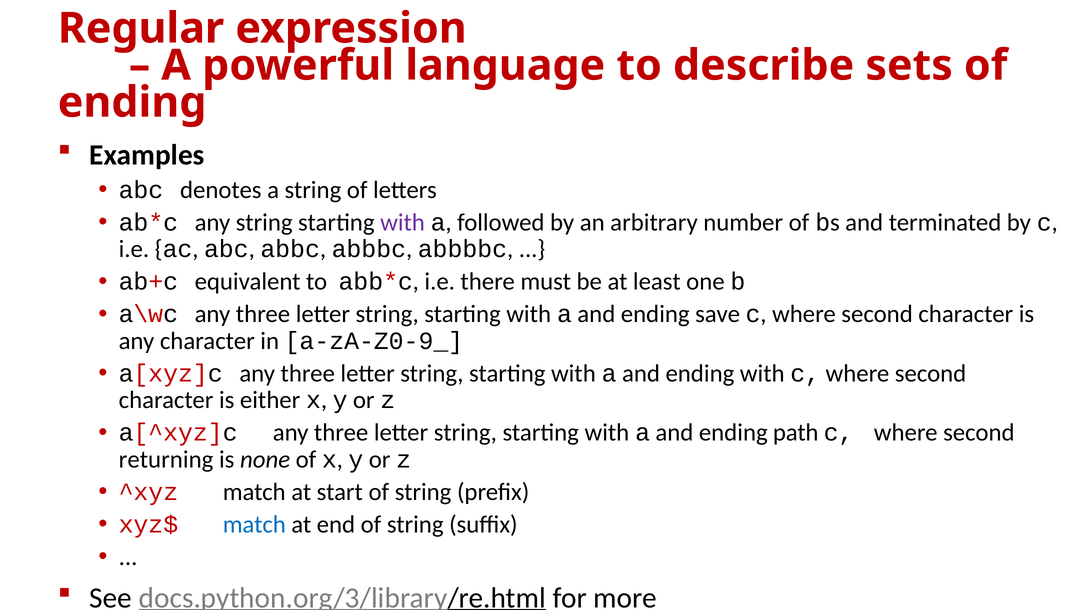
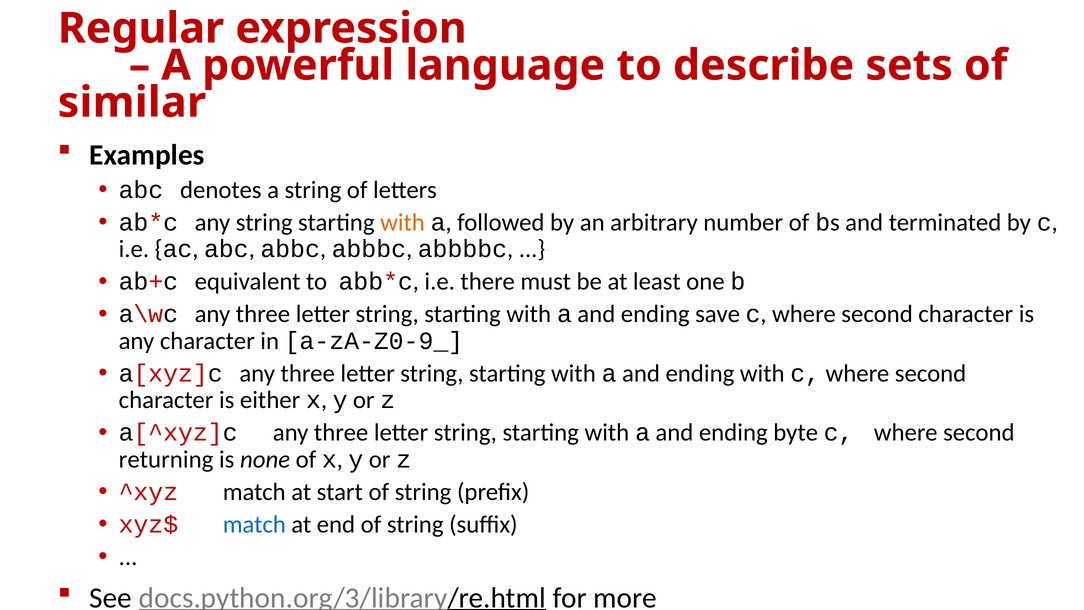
ending at (132, 103): ending -> similar
with at (403, 222) colour: purple -> orange
path: path -> byte
